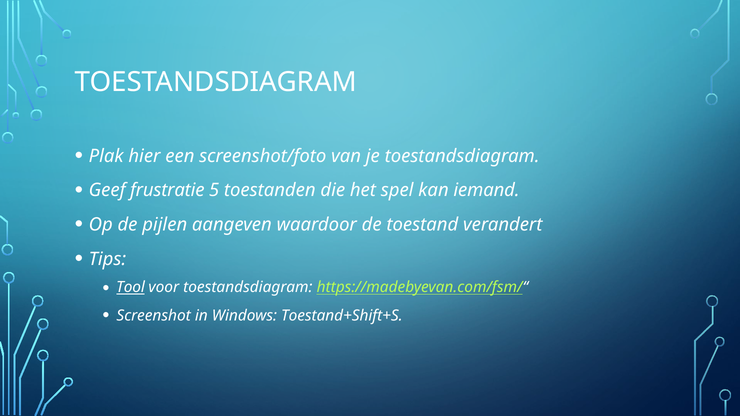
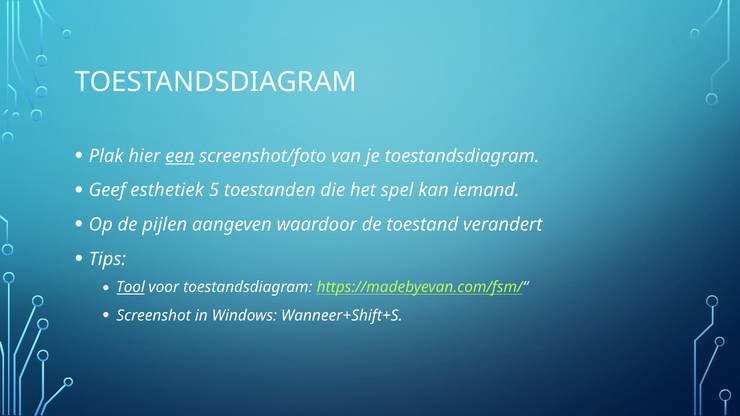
een underline: none -> present
frustratie: frustratie -> esthetiek
Toestand+Shift+S: Toestand+Shift+S -> Wanneer+Shift+S
